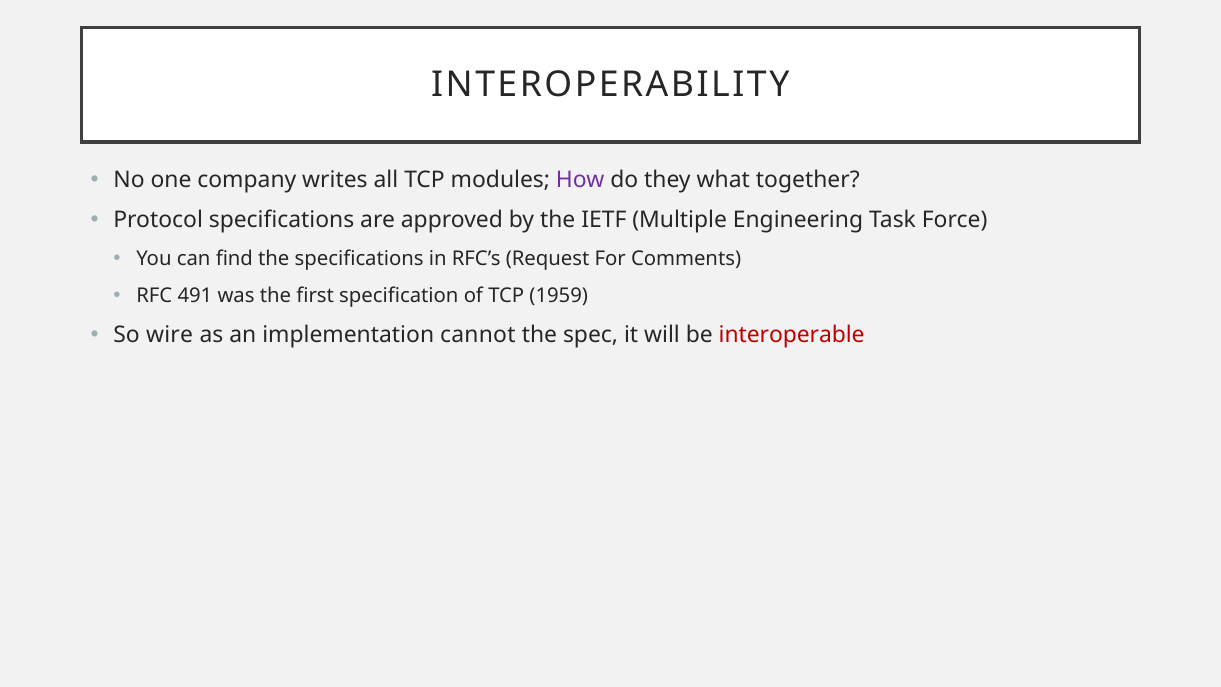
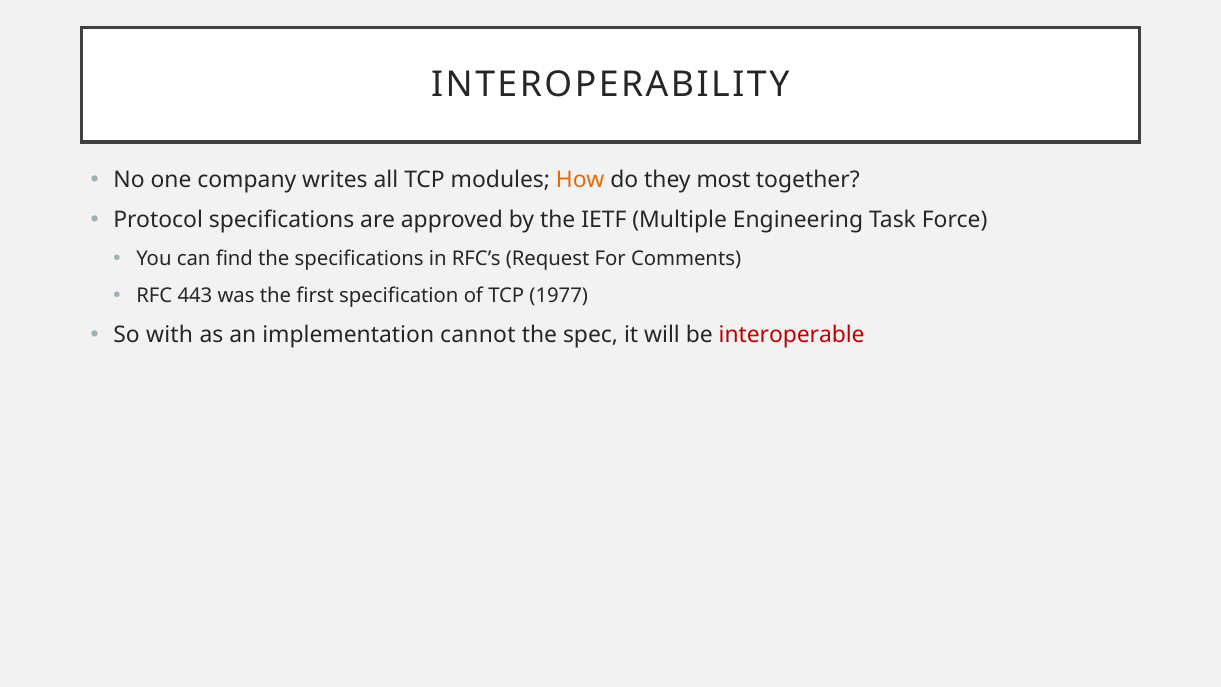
How colour: purple -> orange
what: what -> most
491: 491 -> 443
1959: 1959 -> 1977
wire: wire -> with
